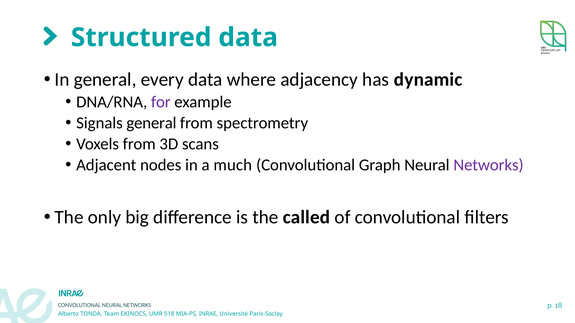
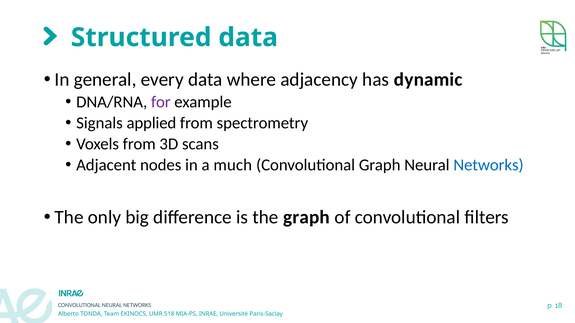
Signals general: general -> applied
Networks at (488, 165) colour: purple -> blue
the called: called -> graph
